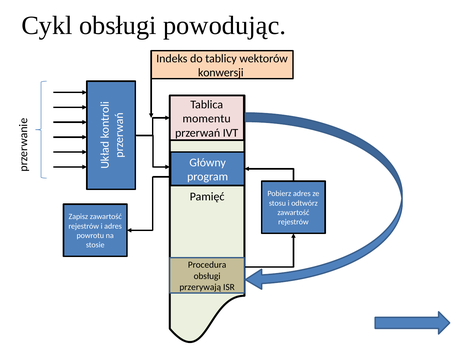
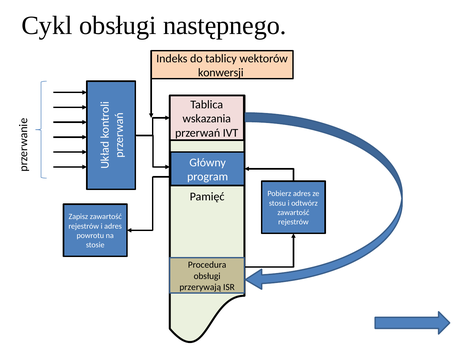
powodując: powodując -> następnego
momentu: momentu -> wskazania
